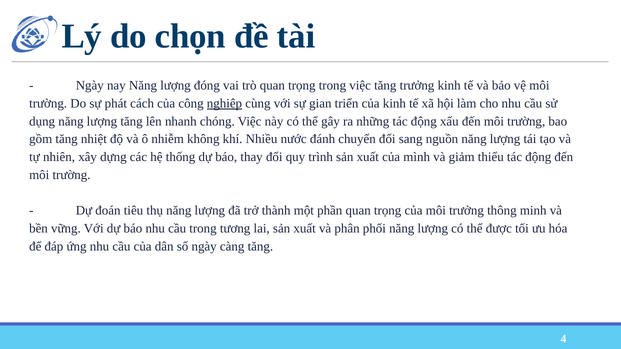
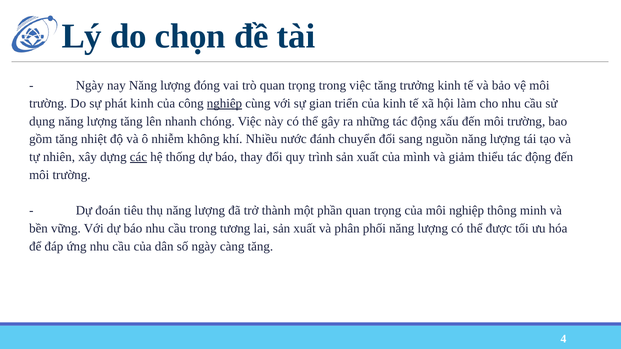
phát cách: cách -> kinh
các underline: none -> present
môi trưởng: trưởng -> nghiệp
